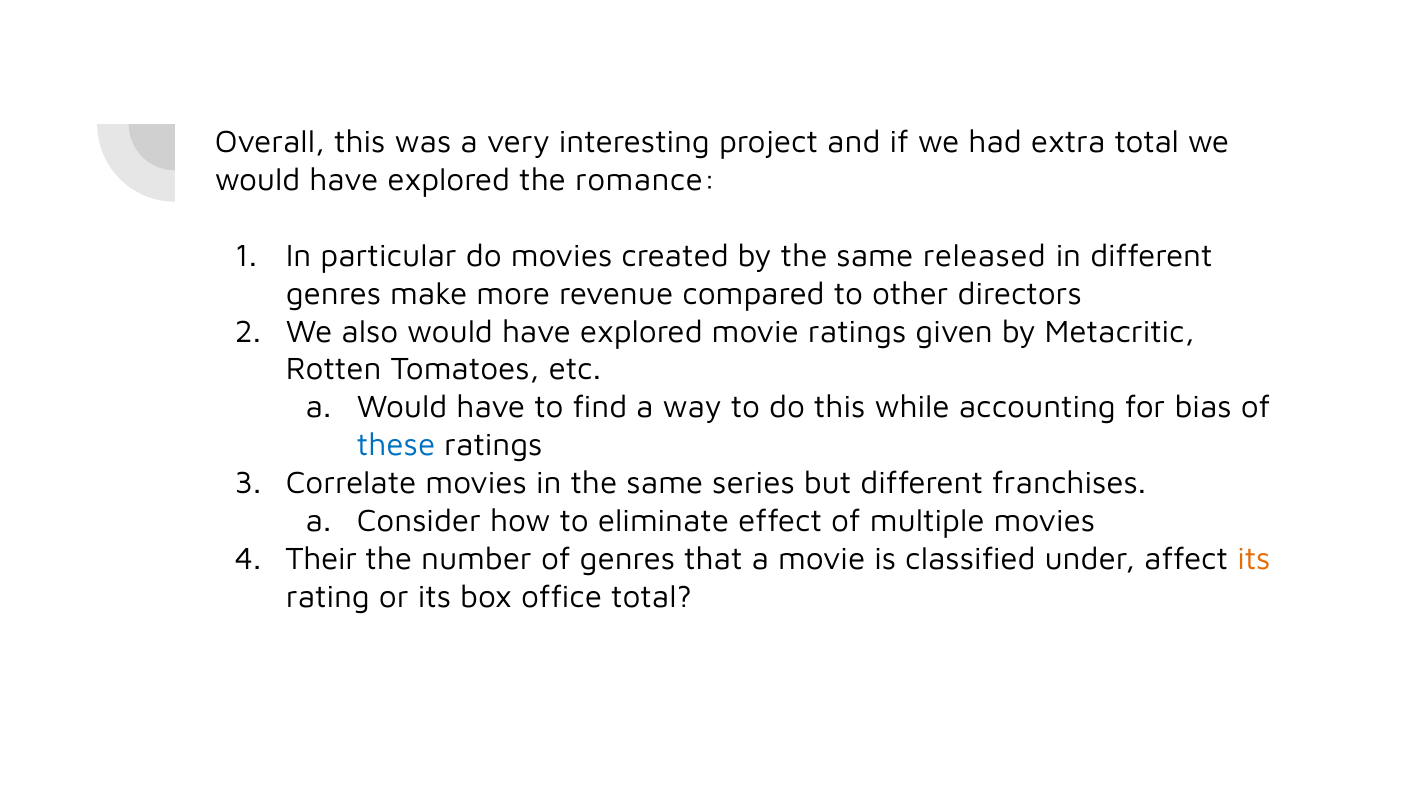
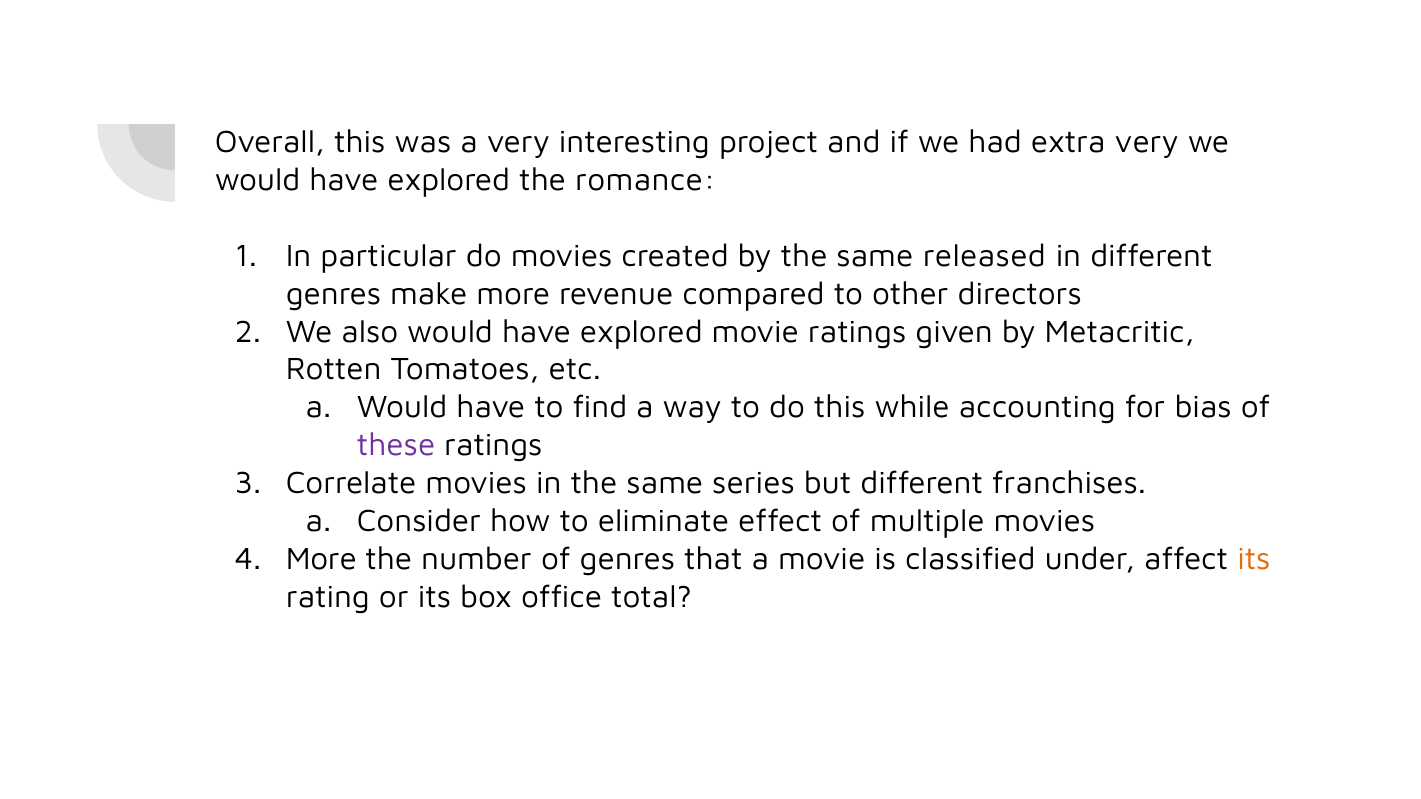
extra total: total -> very
these colour: blue -> purple
Their at (321, 559): Their -> More
